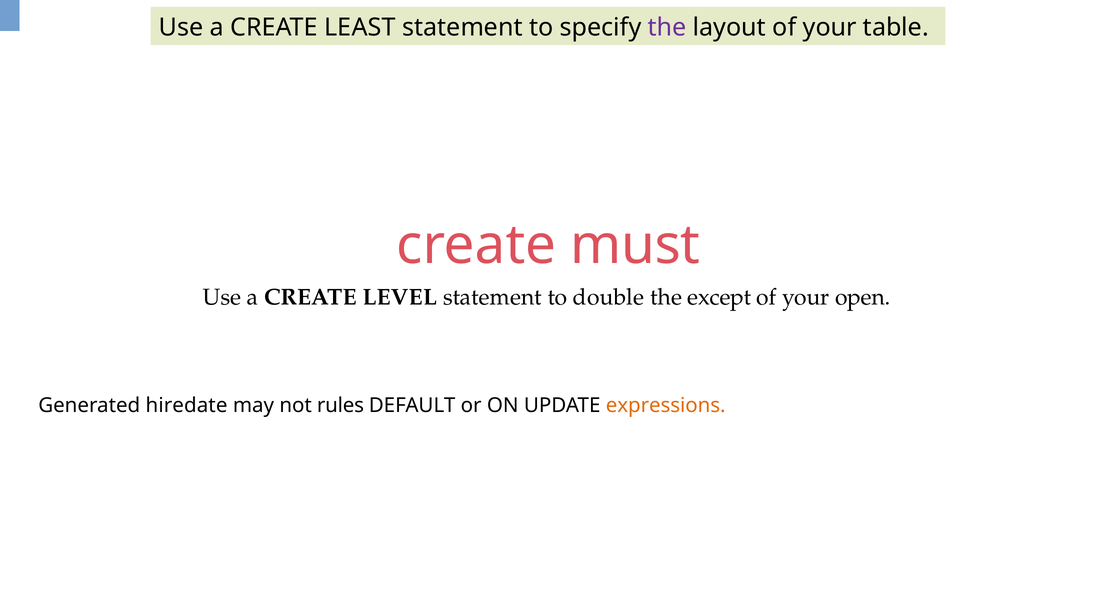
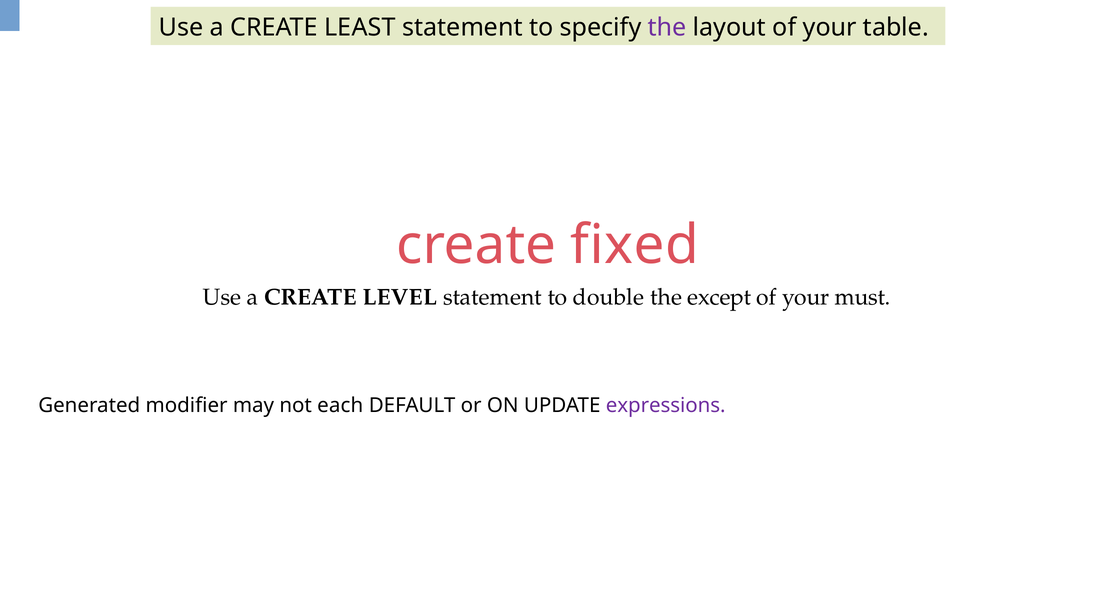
must: must -> fixed
open: open -> must
hiredate: hiredate -> modifier
rules: rules -> each
expressions colour: orange -> purple
